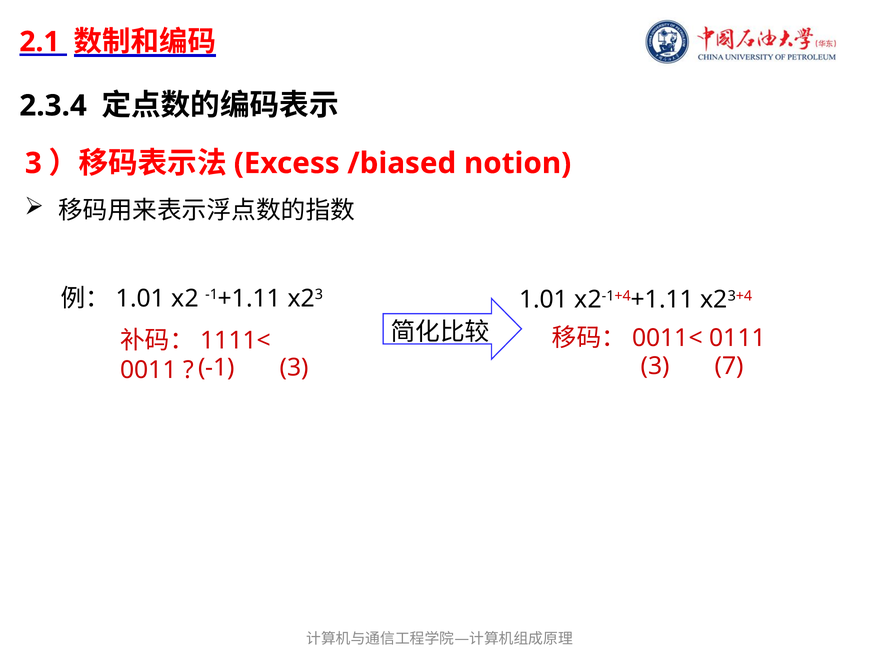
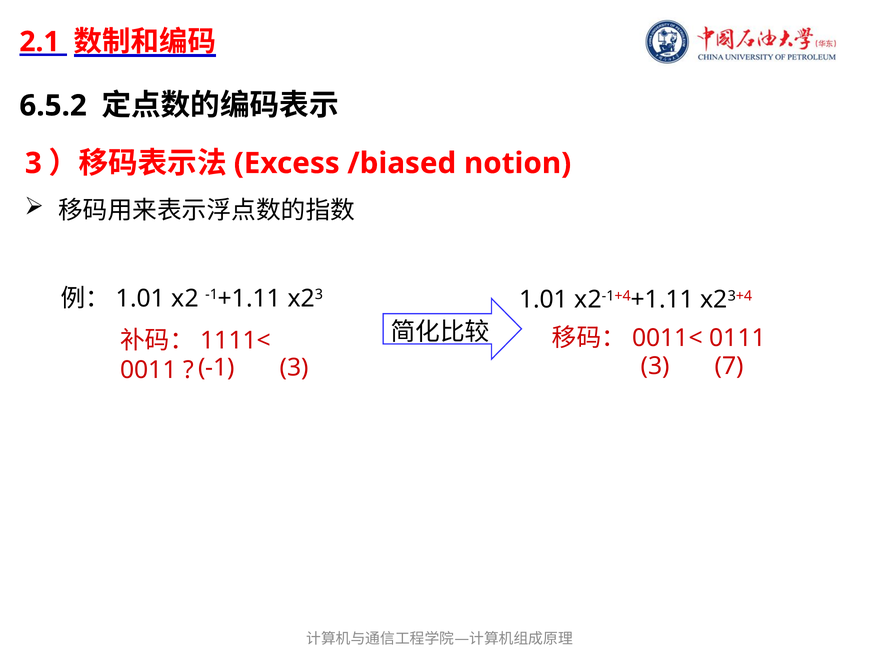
2.3.4: 2.3.4 -> 6.5.2
